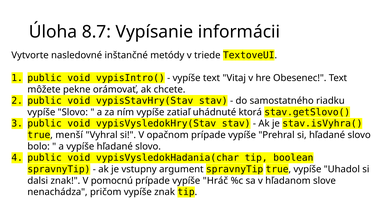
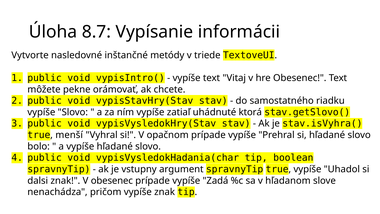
V pomocnú: pomocnú -> obesenec
Hráč: Hráč -> Zadá
